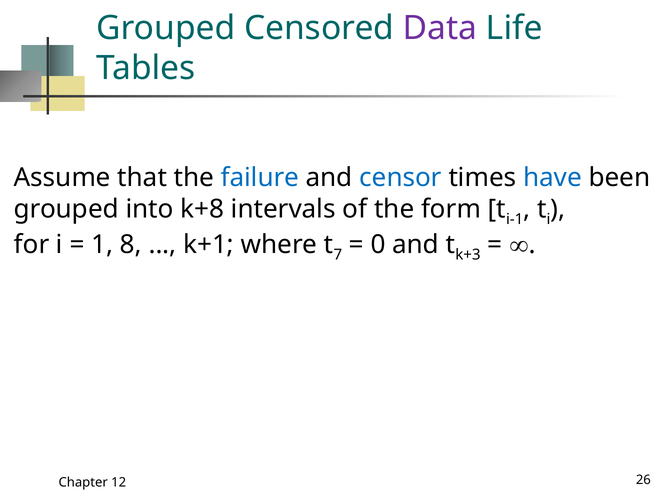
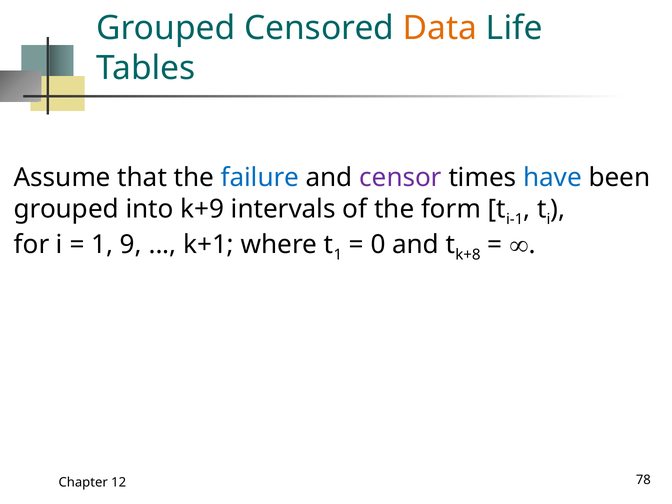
Data colour: purple -> orange
censor colour: blue -> purple
k+8: k+8 -> k+9
8: 8 -> 9
7 at (338, 255): 7 -> 1
k+3: k+3 -> k+8
26: 26 -> 78
